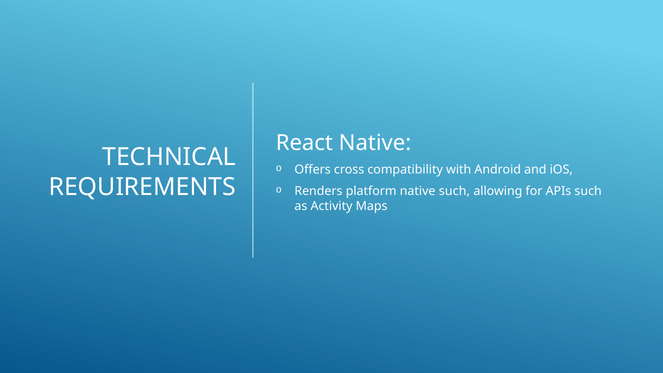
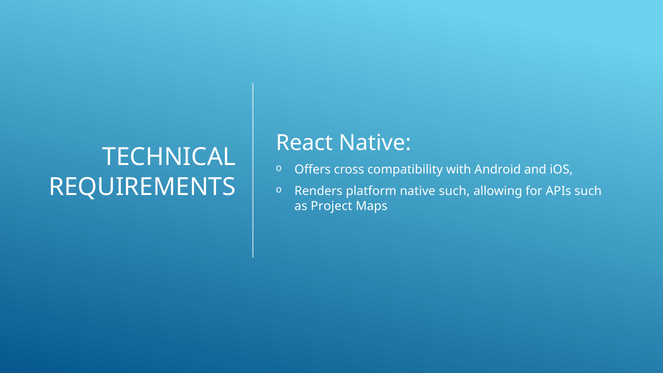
Activity: Activity -> Project
